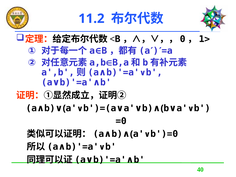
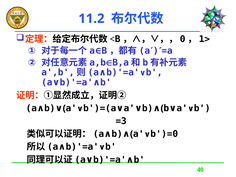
=0: =0 -> =3
